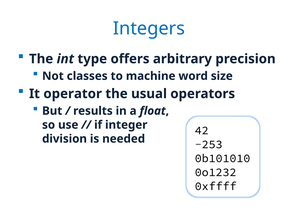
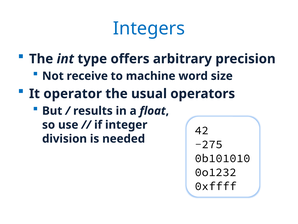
classes: classes -> receive
-253: -253 -> -275
